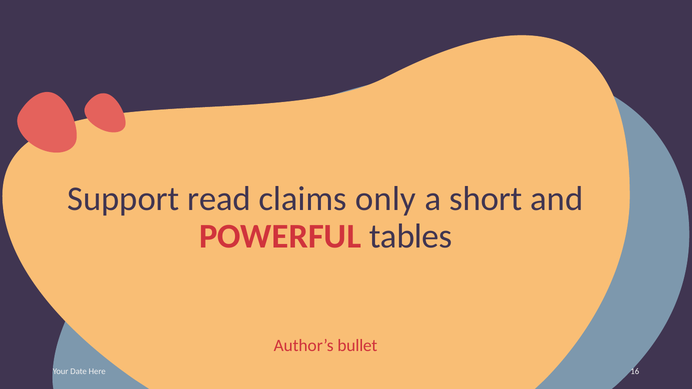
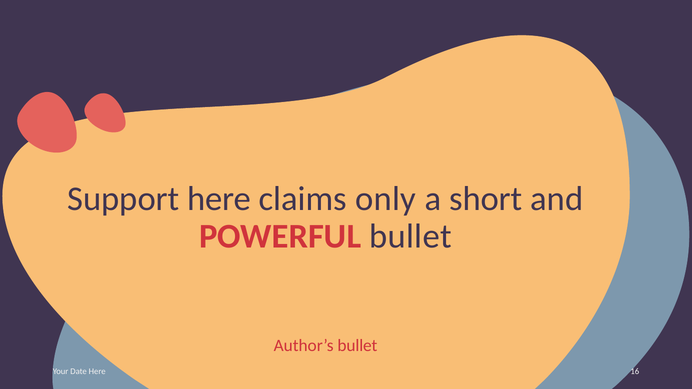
Support read: read -> here
POWERFUL tables: tables -> bullet
